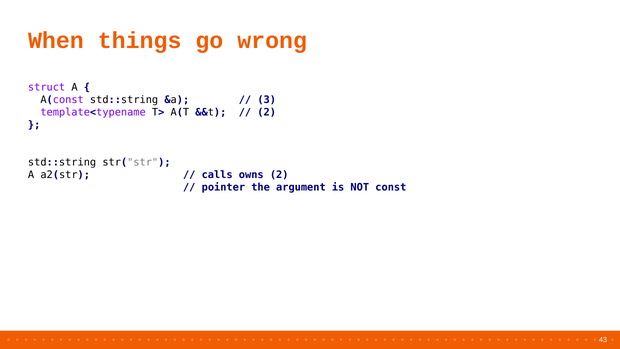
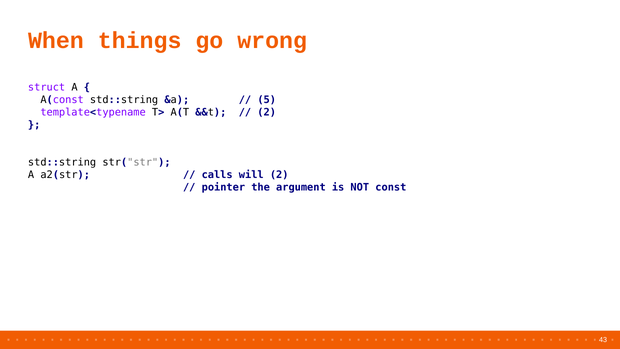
3: 3 -> 5
owns: owns -> will
